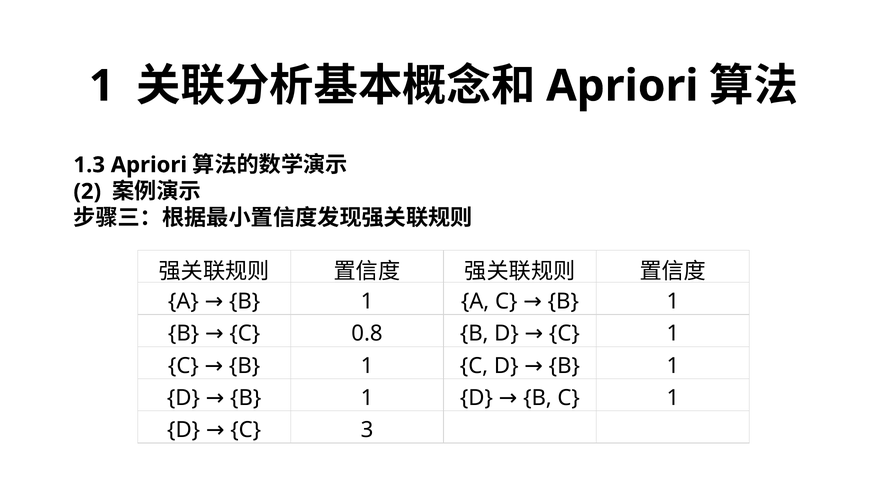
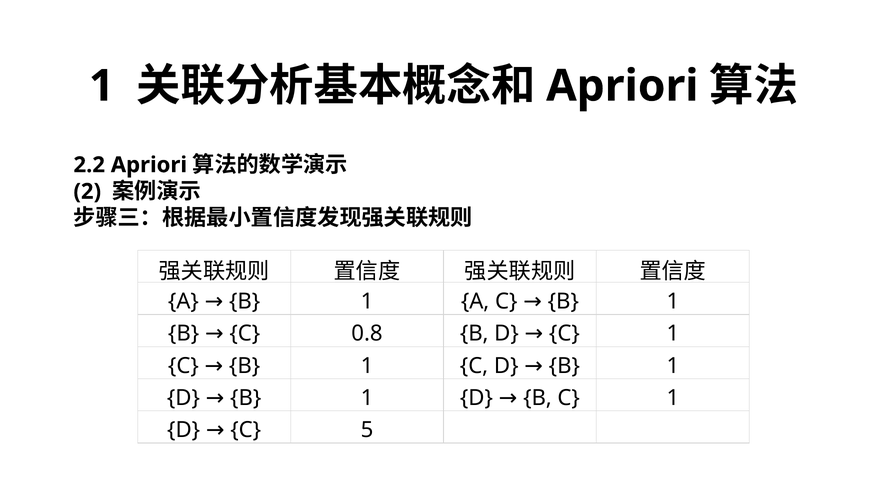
1.3: 1.3 -> 2.2
3: 3 -> 5
